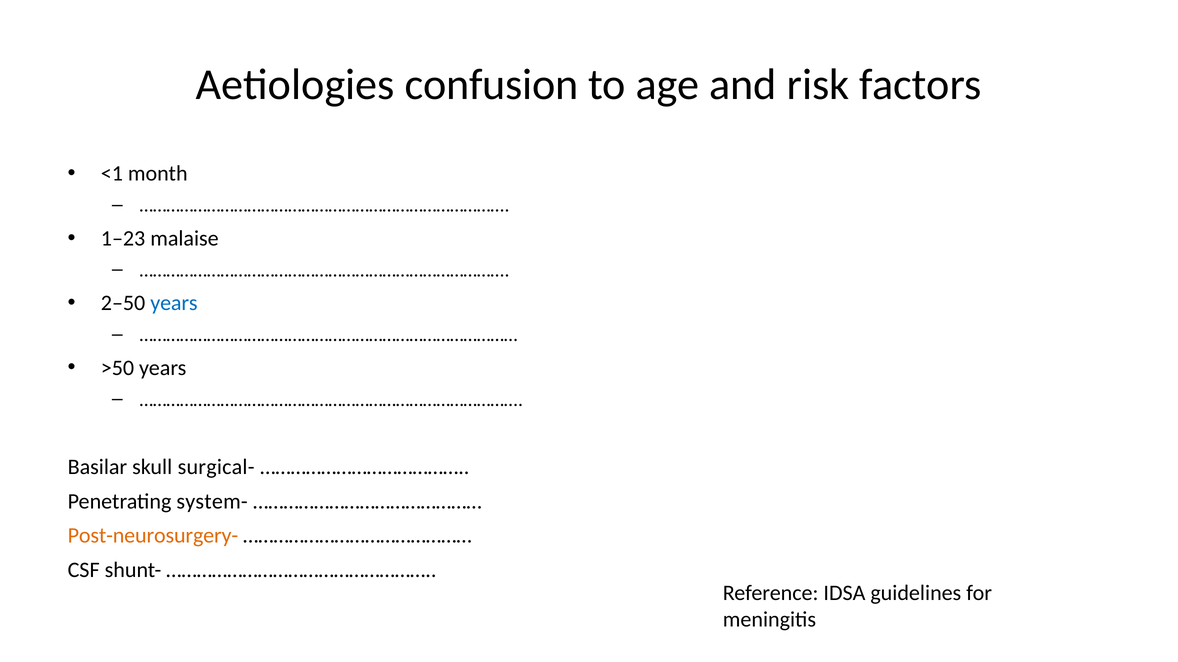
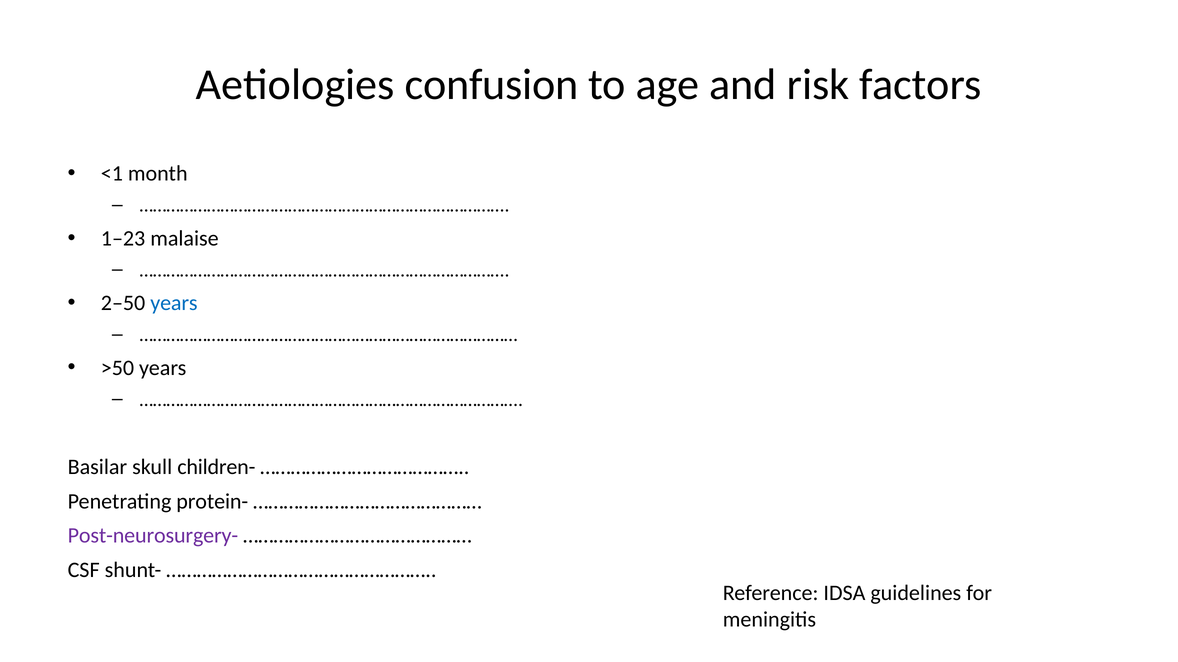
surgical-: surgical- -> children-
system-: system- -> protein-
Post-neurosurgery- colour: orange -> purple
